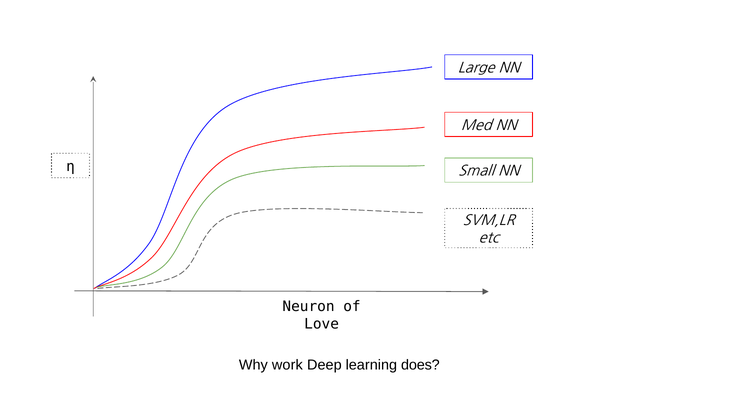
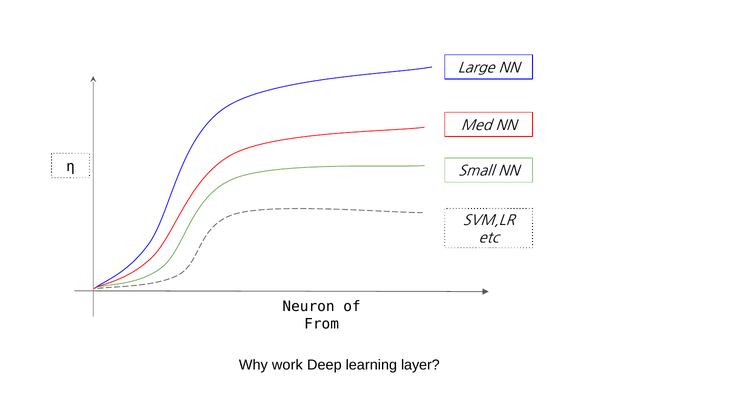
Love: Love -> From
does: does -> layer
